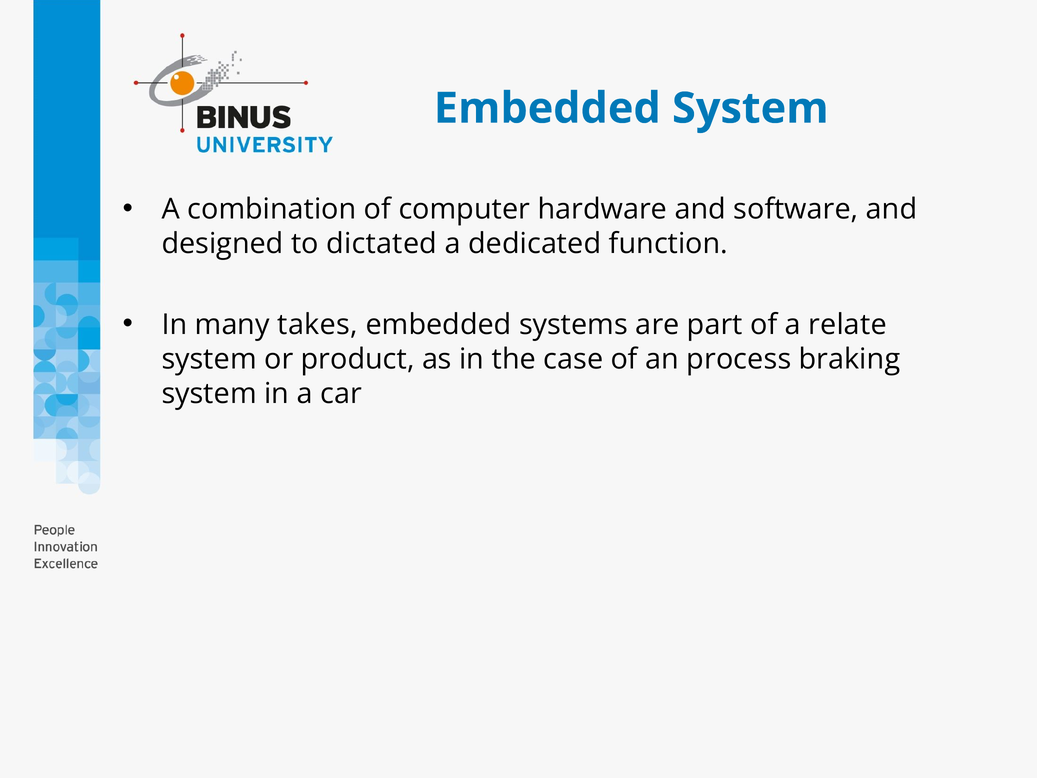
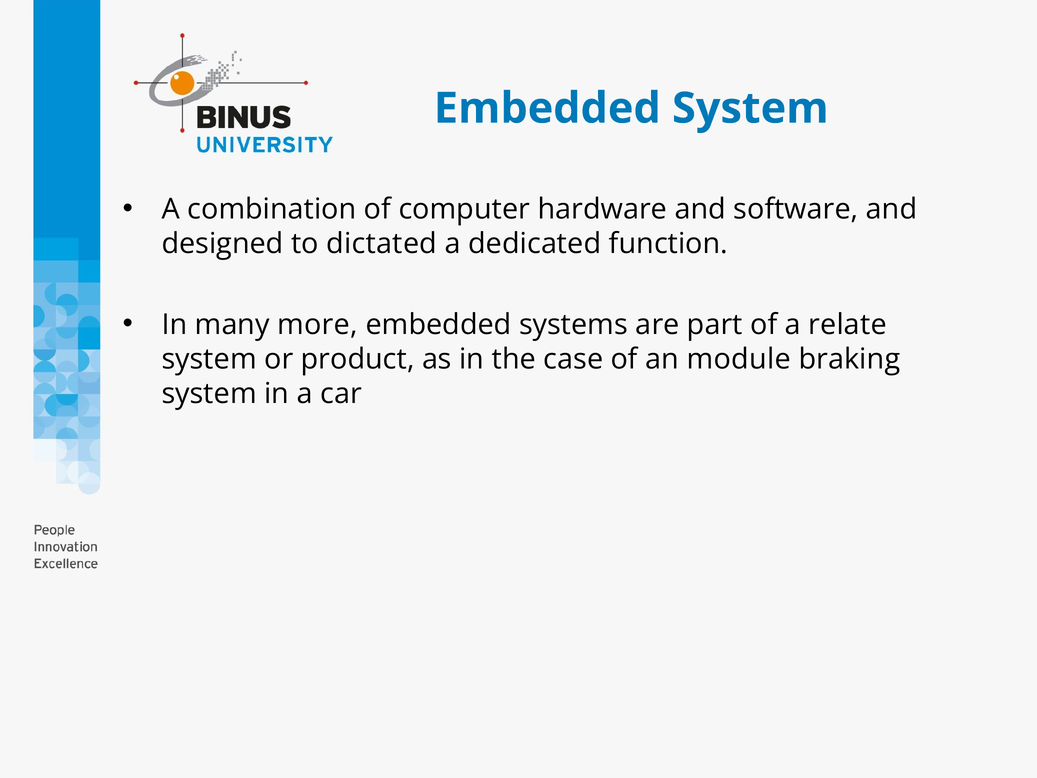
takes: takes -> more
process: process -> module
